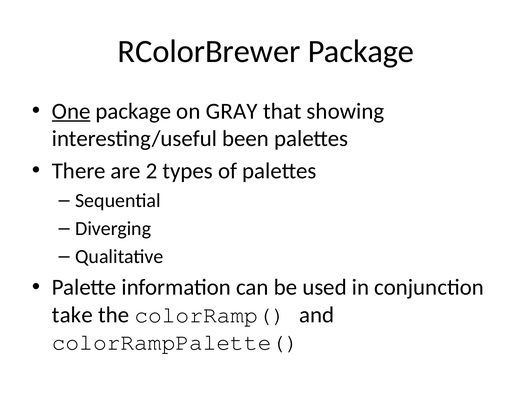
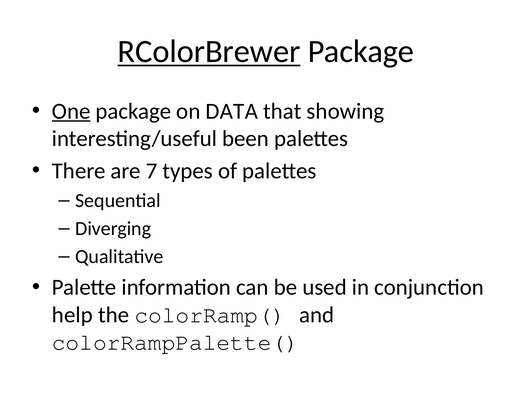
RColorBrewer underline: none -> present
GRAY: GRAY -> DATA
2: 2 -> 7
take: take -> help
